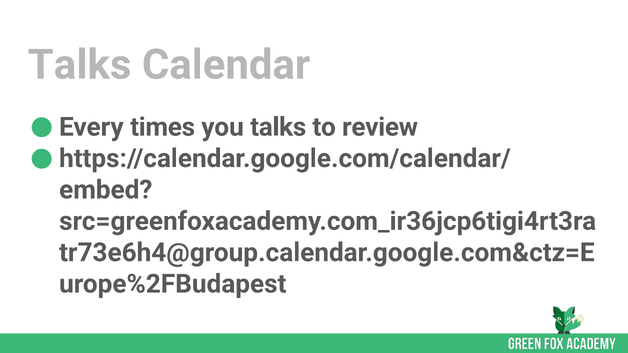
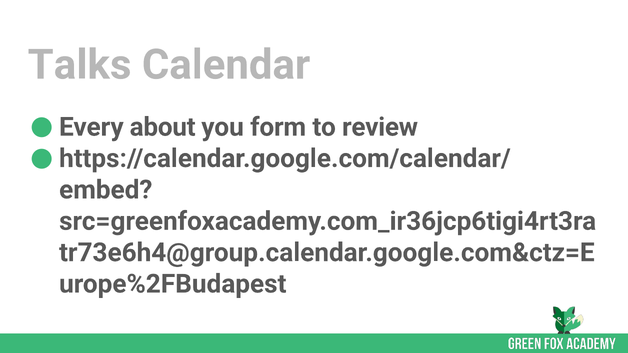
times: times -> about
you talks: talks -> form
